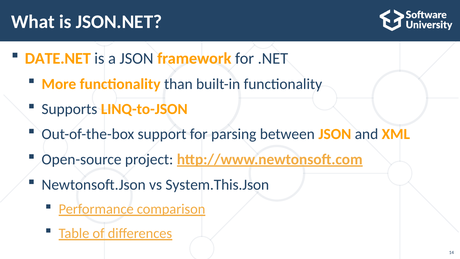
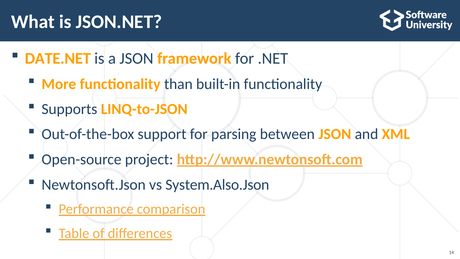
System.This.Json: System.This.Json -> System.Also.Json
